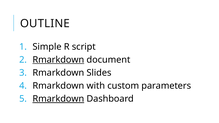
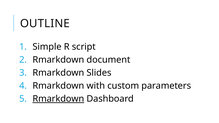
Rmarkdown at (58, 60) underline: present -> none
